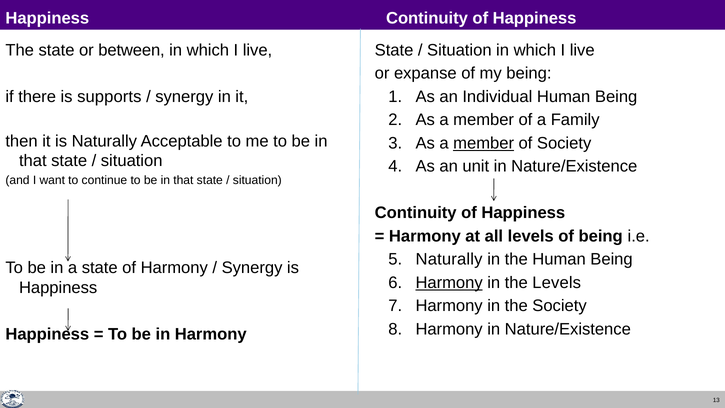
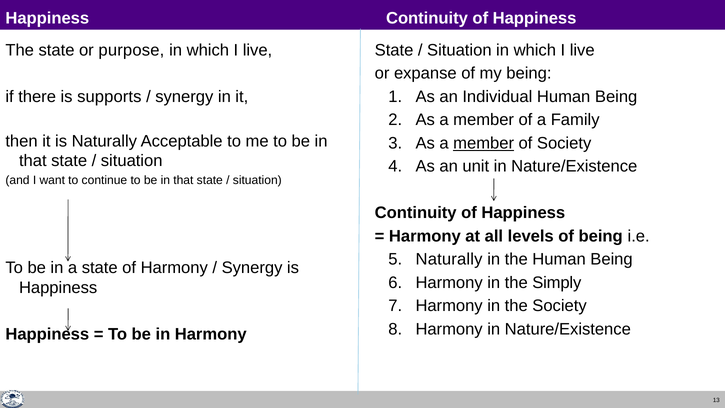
between: between -> purpose
Harmony at (449, 283) underline: present -> none
the Levels: Levels -> Simply
